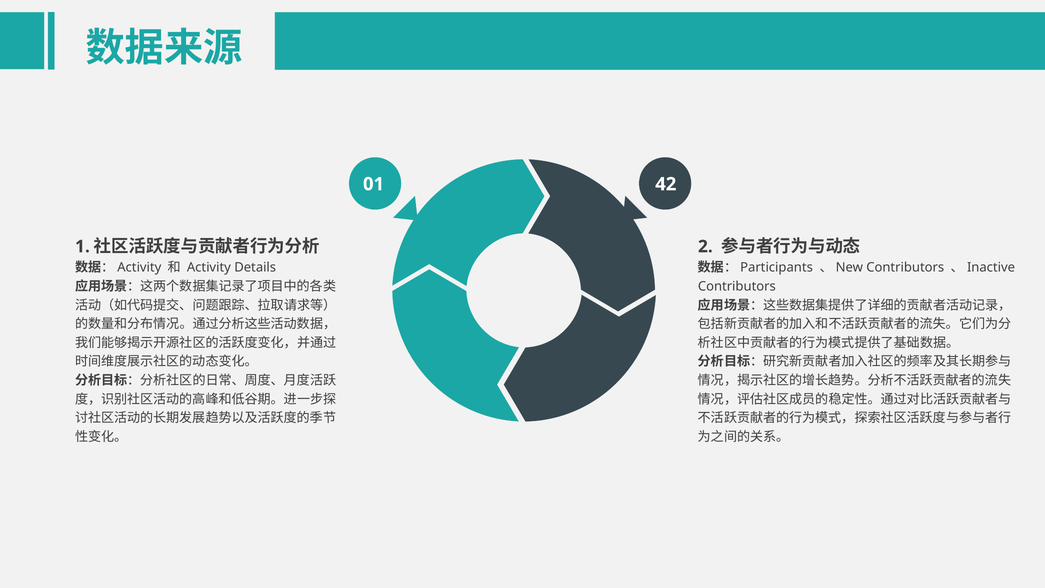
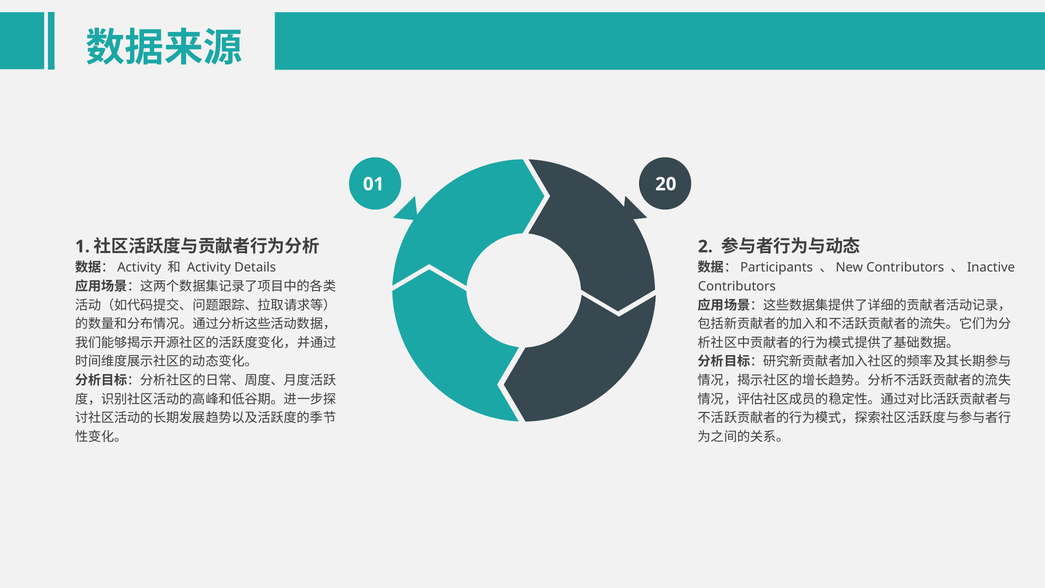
42: 42 -> 20
